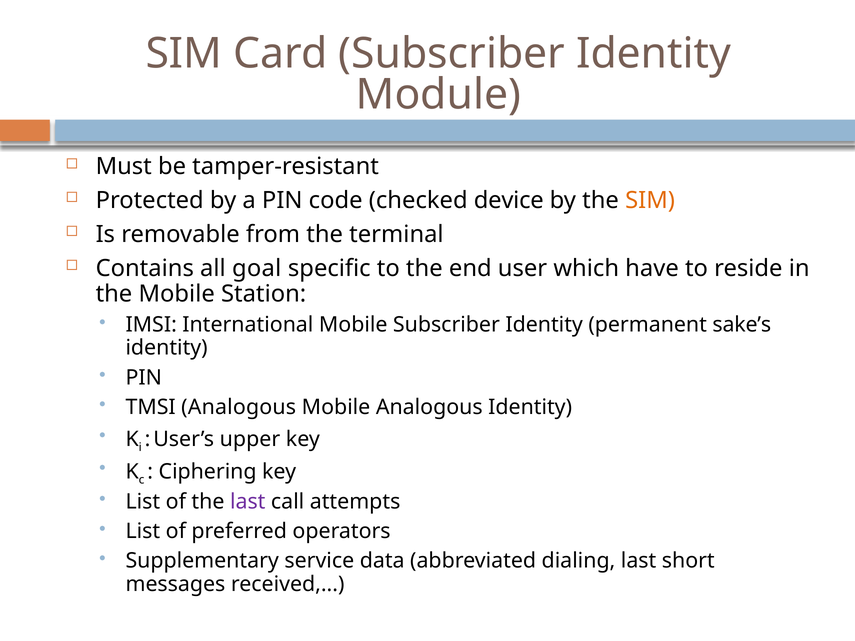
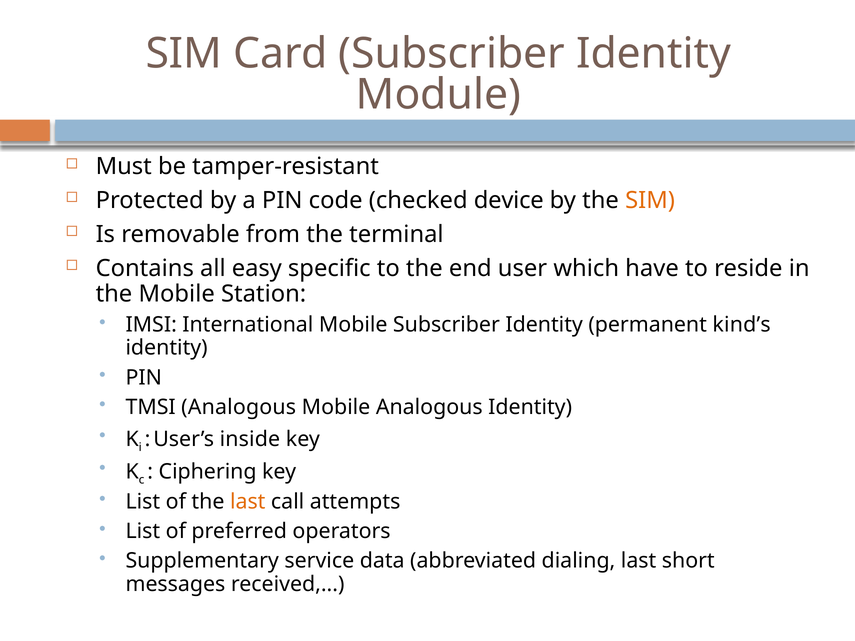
goal: goal -> easy
sake’s: sake’s -> kind’s
upper: upper -> inside
last at (248, 502) colour: purple -> orange
